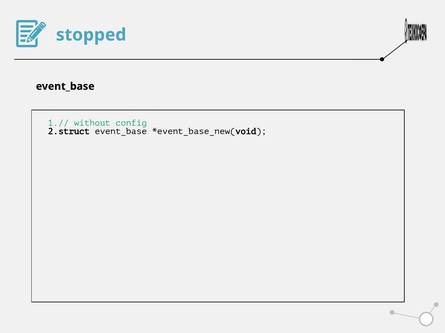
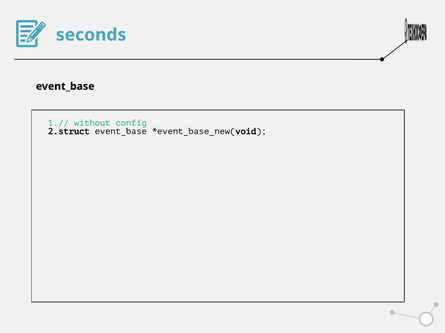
stopped: stopped -> seconds
